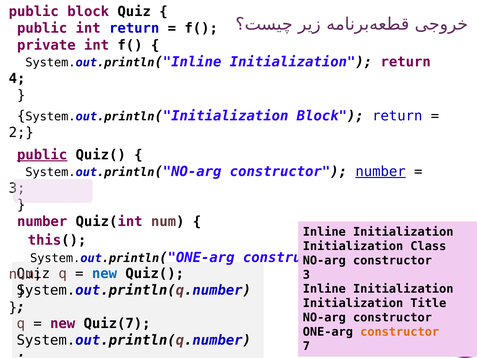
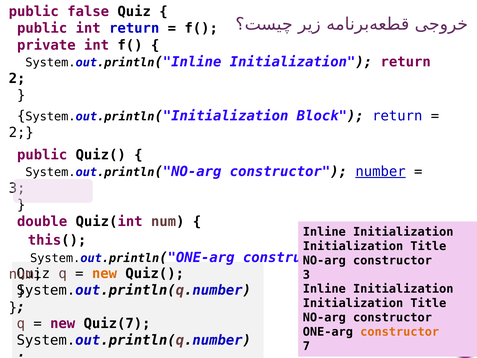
public block: block -> false
4 at (17, 78): 4 -> 2
public at (42, 155) underline: present -> none
number at (42, 222): number -> double
Class at (428, 246): Class -> Title
new at (104, 273) colour: blue -> orange
